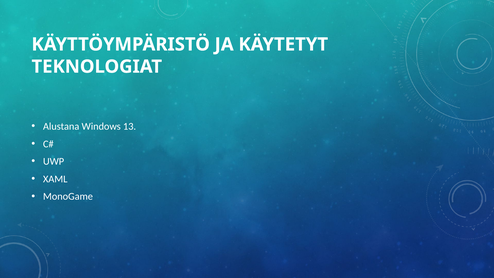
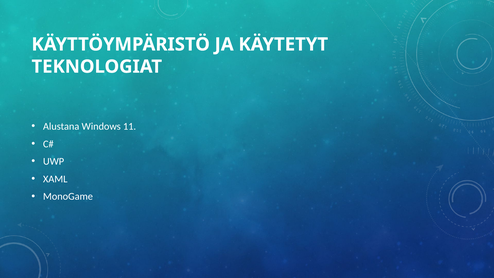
13: 13 -> 11
